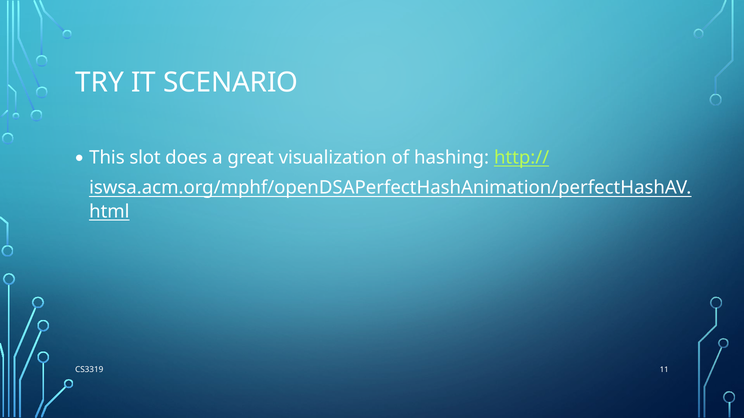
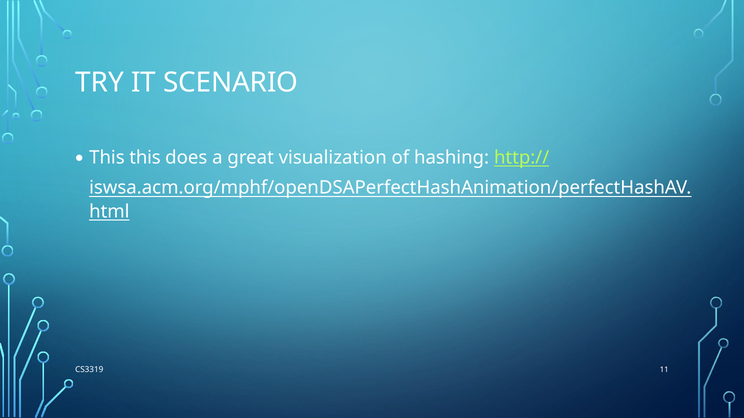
This slot: slot -> this
